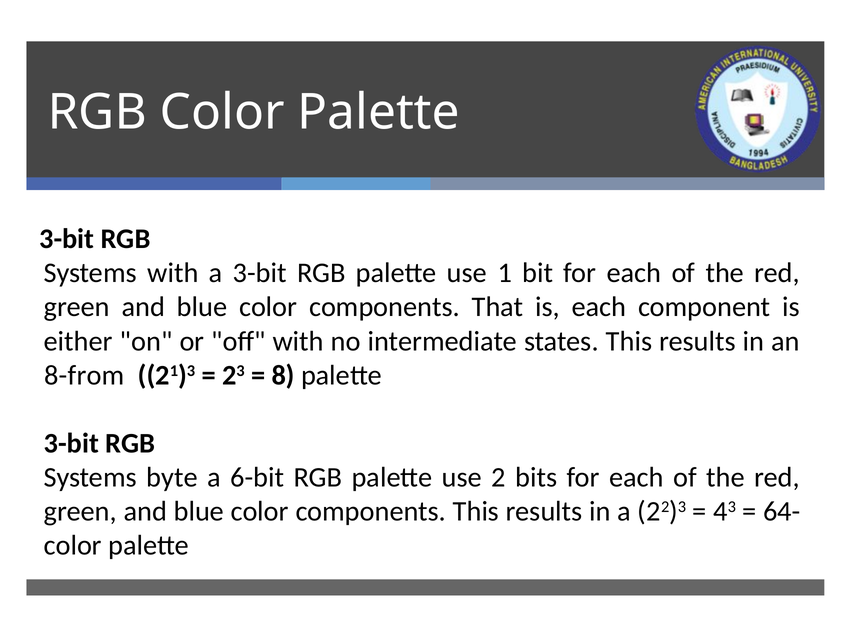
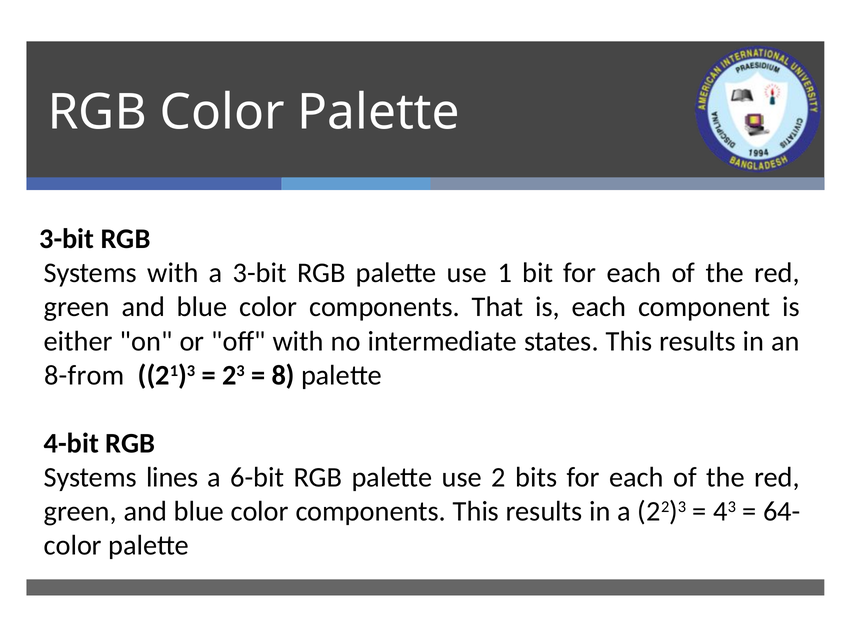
3-bit at (71, 443): 3-bit -> 4-bit
byte: byte -> lines
